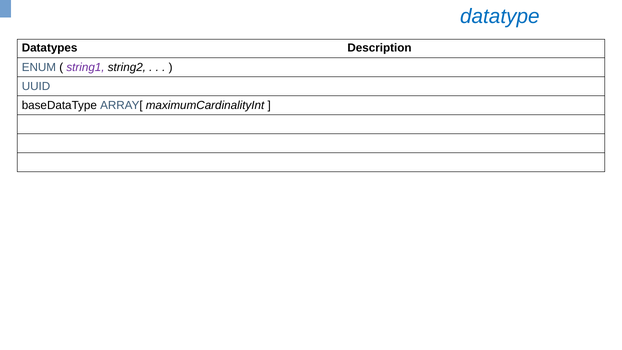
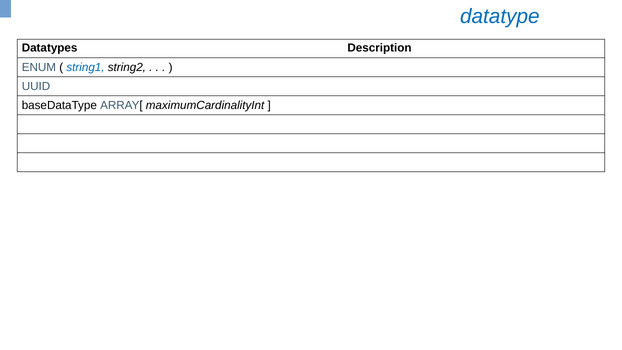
string1 colour: purple -> blue
